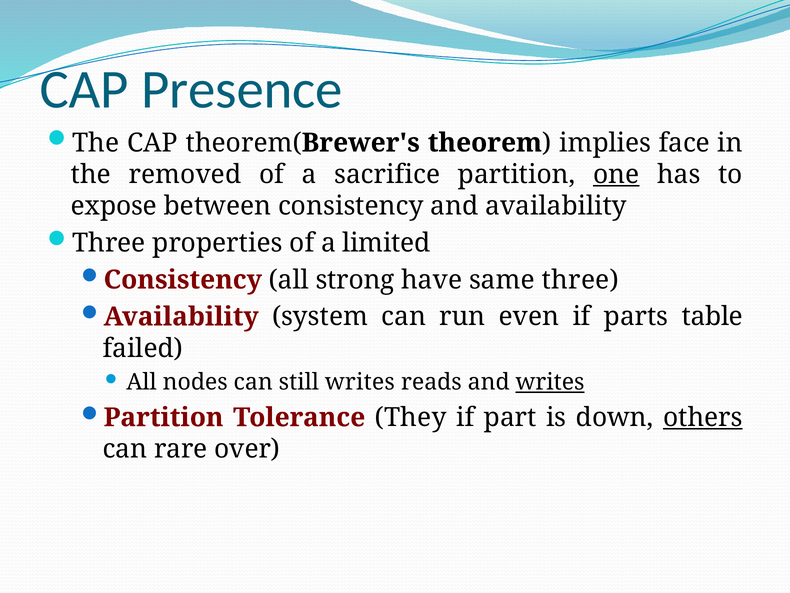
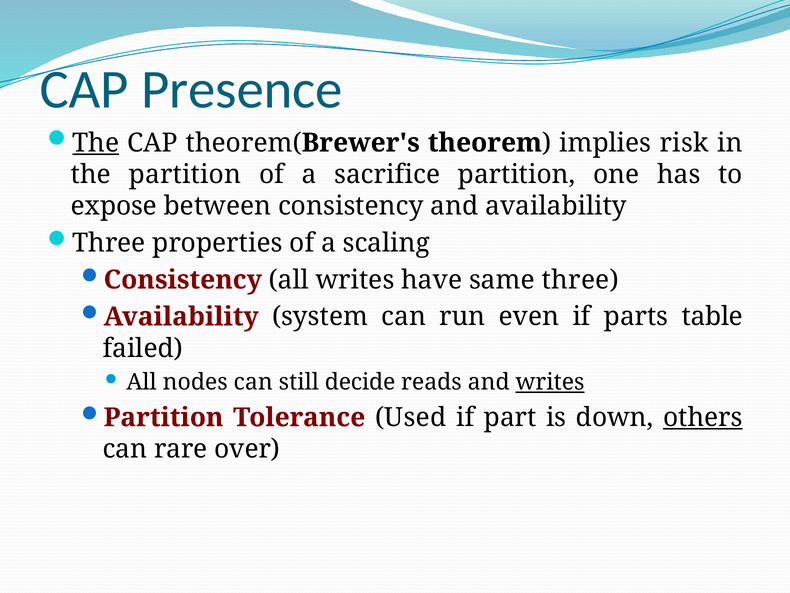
The at (96, 143) underline: none -> present
face: face -> risk
the removed: removed -> partition
one underline: present -> none
limited: limited -> scaling
all strong: strong -> writes
still writes: writes -> decide
They: They -> Used
